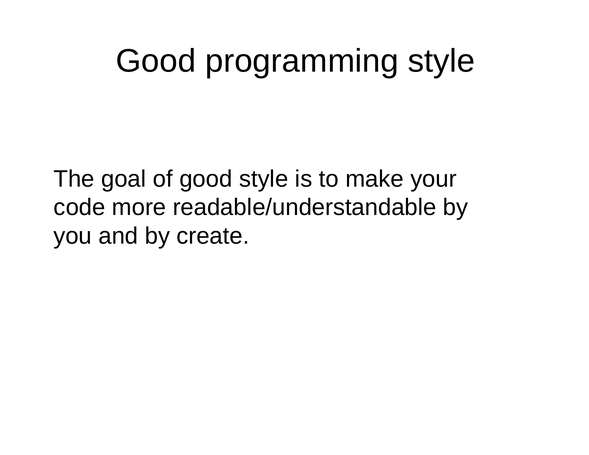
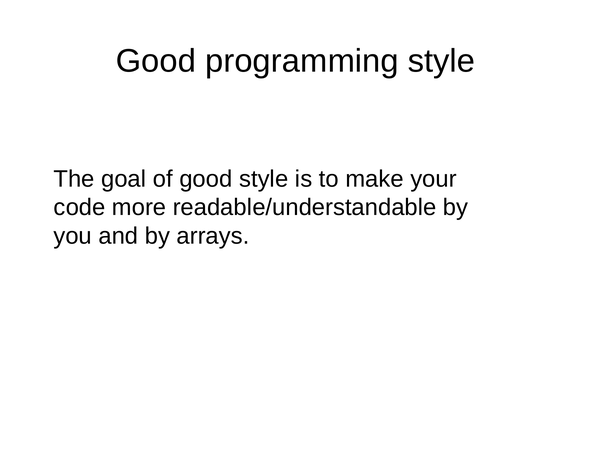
create: create -> arrays
